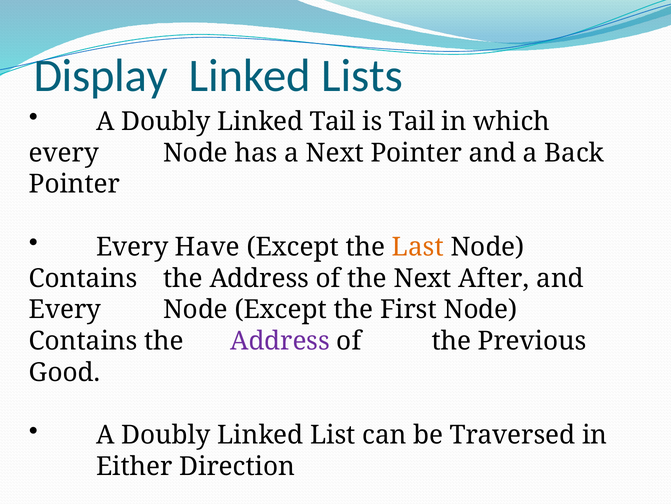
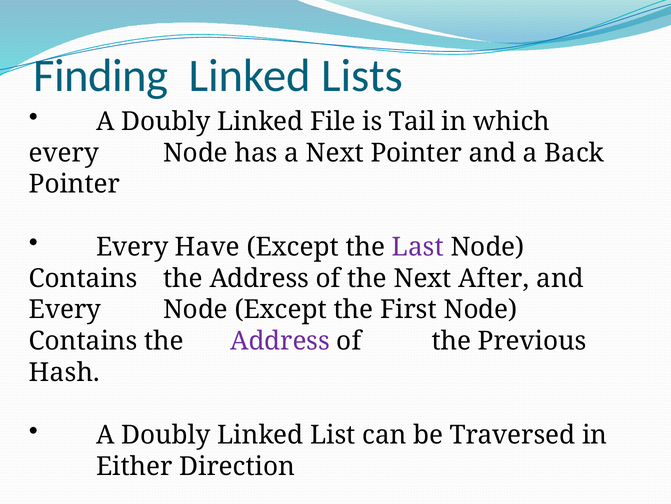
Display: Display -> Finding
Linked Tail: Tail -> File
Last colour: orange -> purple
Good: Good -> Hash
